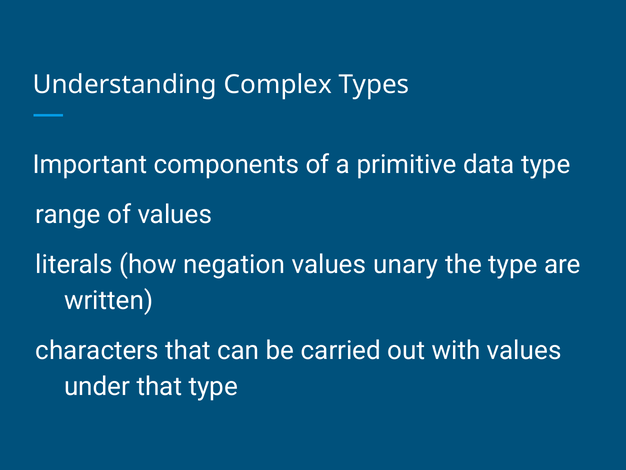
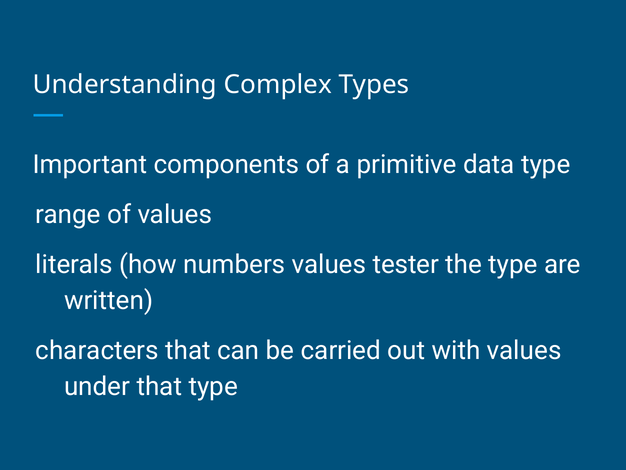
negation: negation -> numbers
unary: unary -> tester
